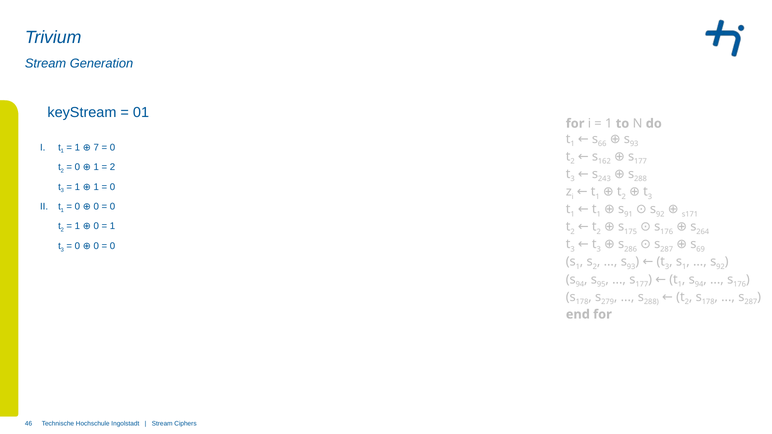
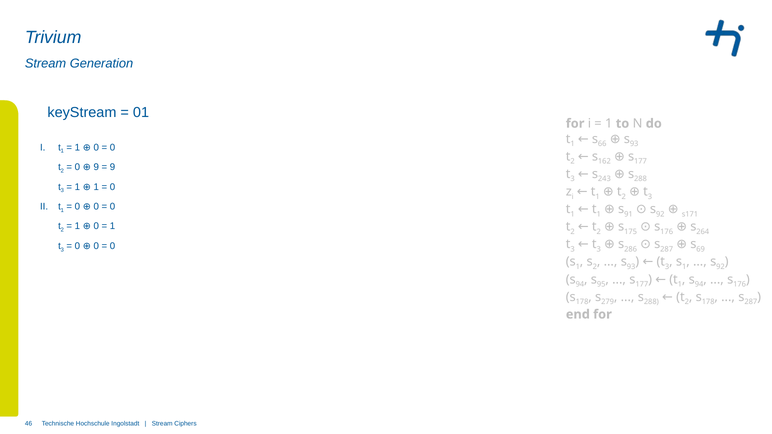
7 at (96, 147): 7 -> 0
0 1: 1 -> 9
2 at (113, 167): 2 -> 9
